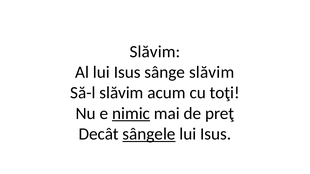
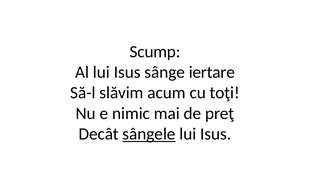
Slăvim at (155, 52): Slăvim -> Scump
sânge slăvim: slăvim -> iertare
nimic underline: present -> none
